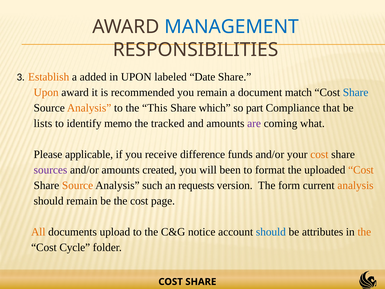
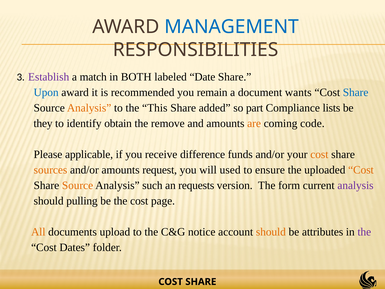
Establish colour: orange -> purple
added: added -> match
in UPON: UPON -> BOTH
Upon at (46, 92) colour: orange -> blue
match: match -> wants
which: which -> added
that: that -> lists
lists: lists -> they
memo: memo -> obtain
tracked: tracked -> remove
are colour: purple -> orange
what: what -> code
sources colour: purple -> orange
created: created -> request
been: been -> used
format: format -> ensure
analysis at (355, 185) colour: orange -> purple
should remain: remain -> pulling
should at (271, 232) colour: blue -> orange
the at (364, 232) colour: orange -> purple
Cycle: Cycle -> Dates
